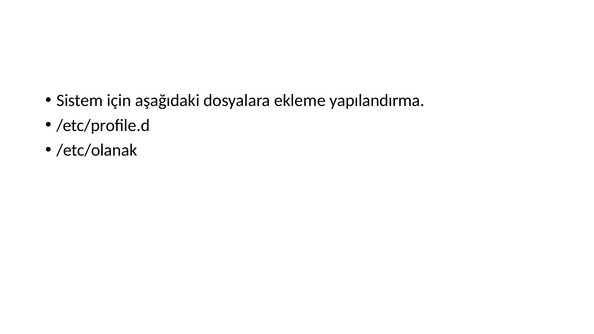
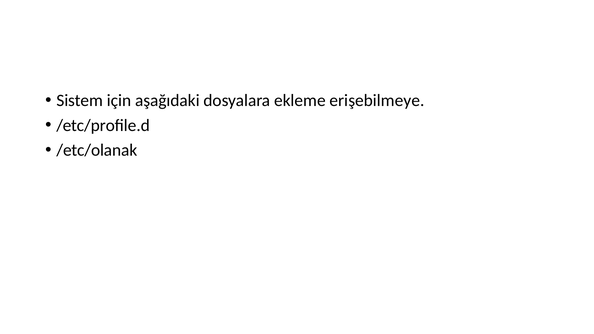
yapılandırma: yapılandırma -> erişebilmeye
